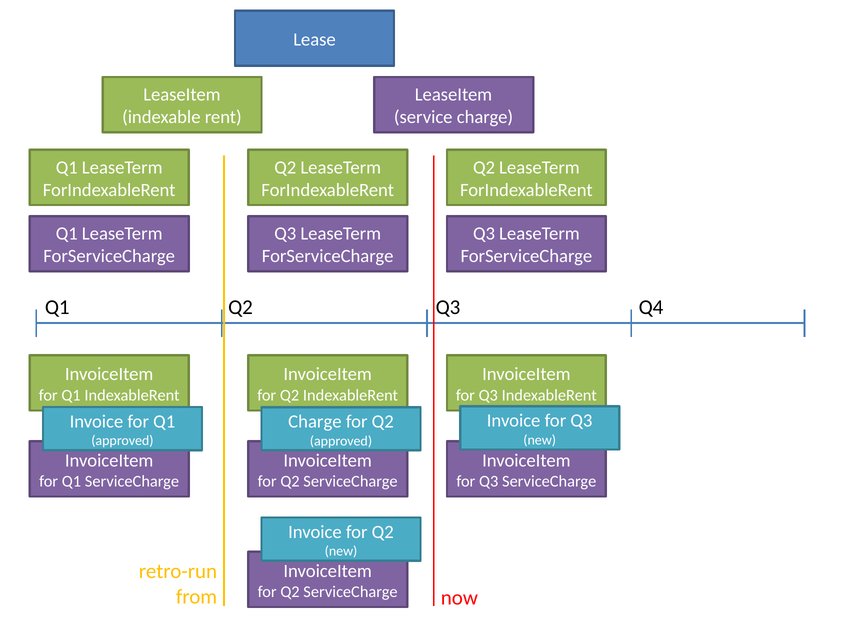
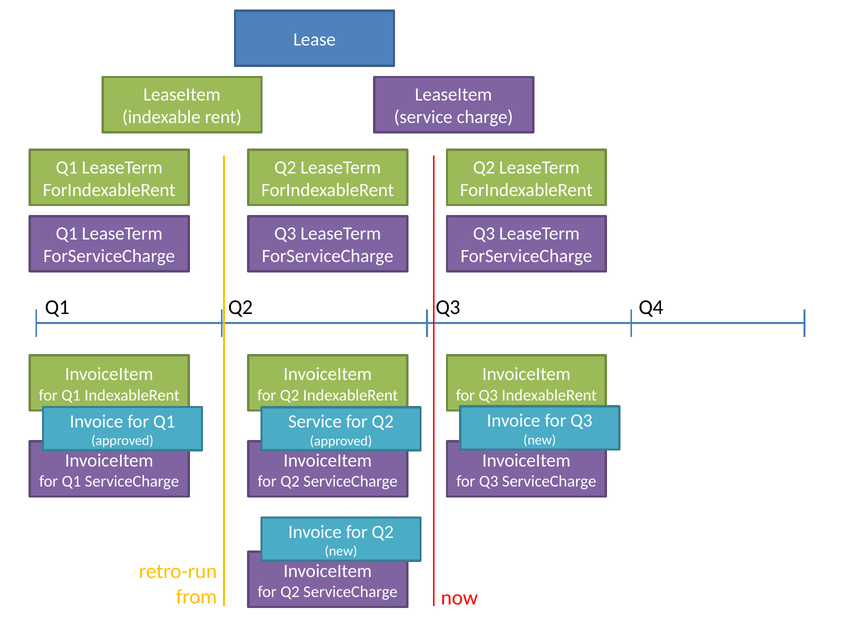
Charge at (315, 421): Charge -> Service
